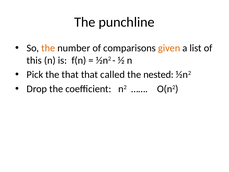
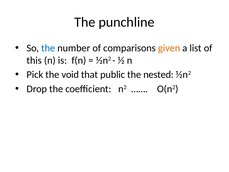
the at (48, 48) colour: orange -> blue
the that: that -> void
called: called -> public
